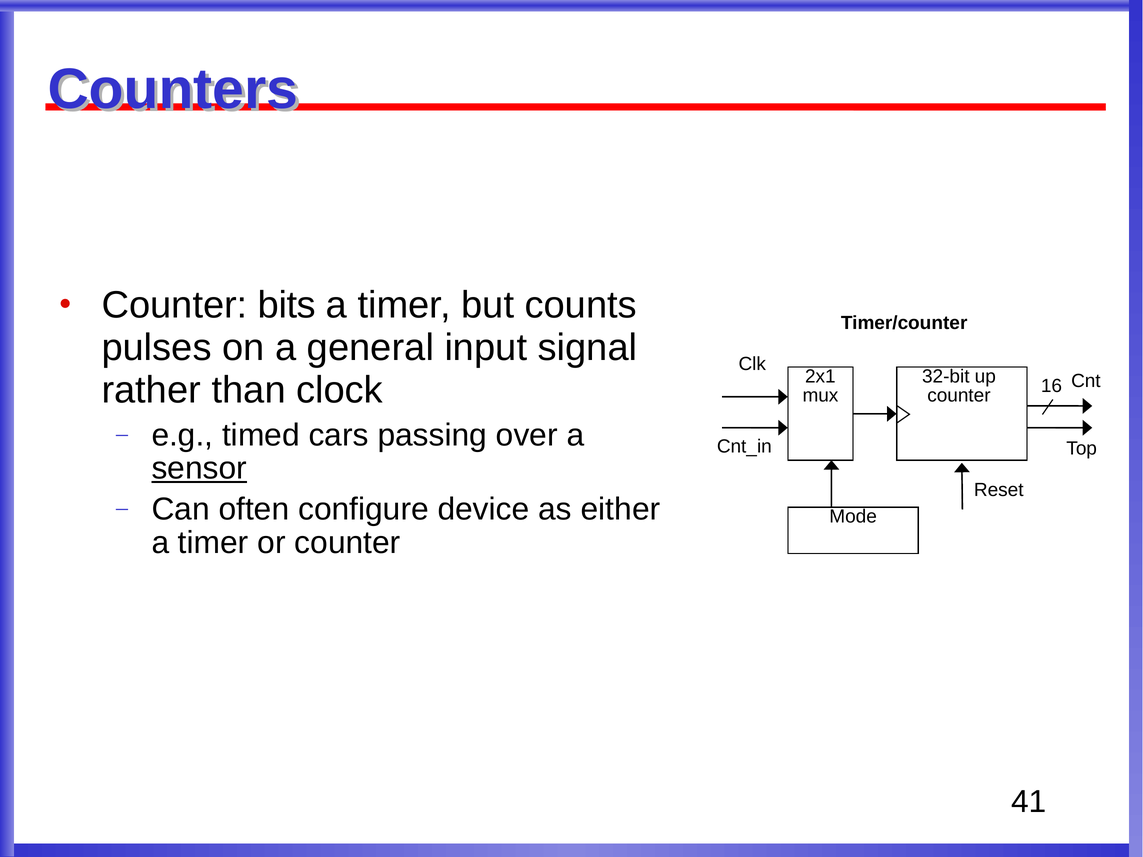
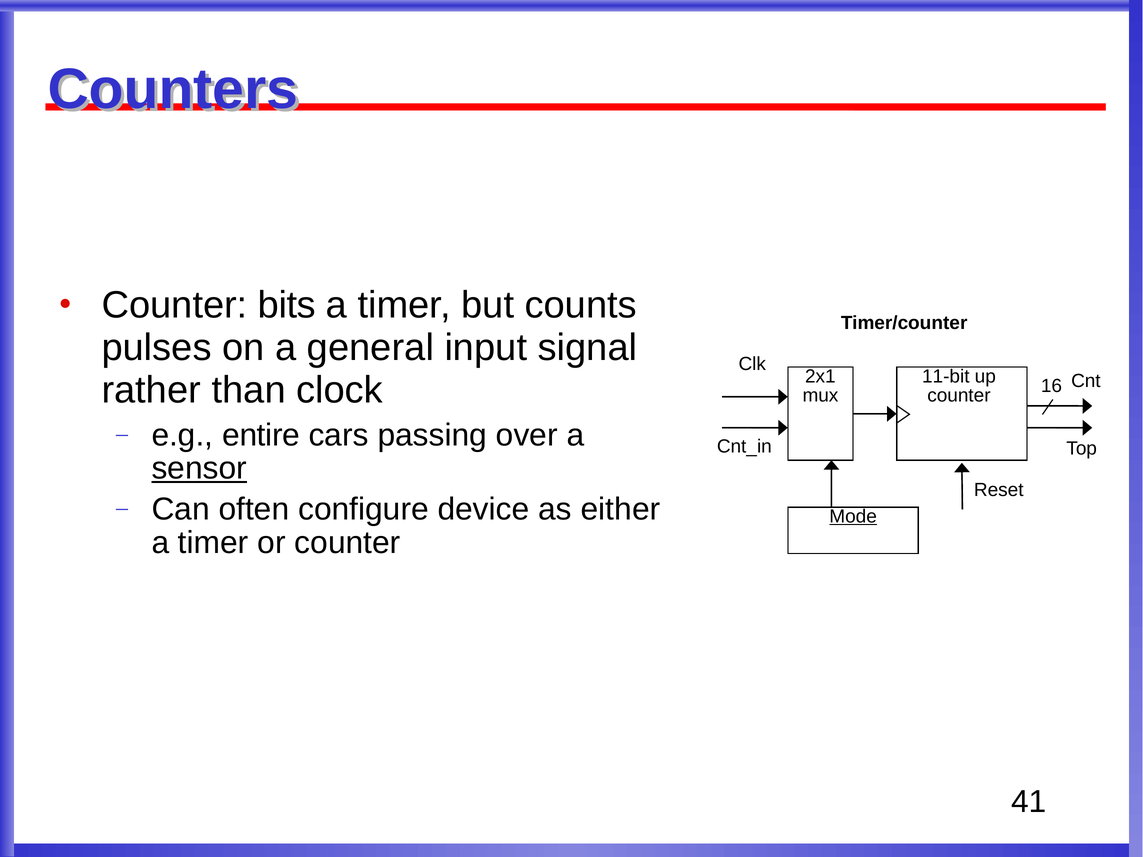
32-bit: 32-bit -> 11-bit
timed: timed -> entire
Mode underline: none -> present
